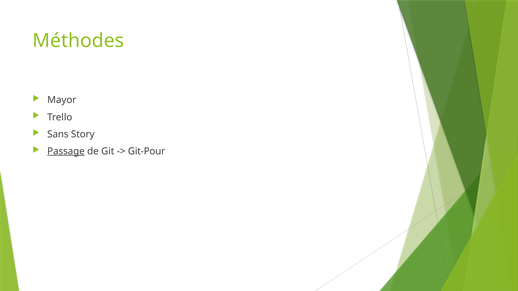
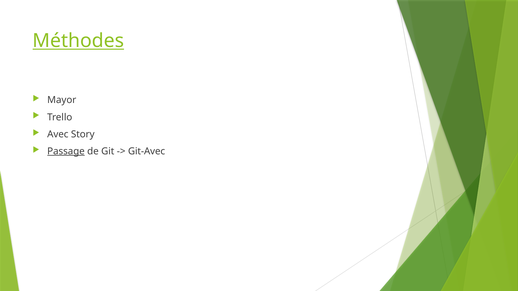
Méthodes underline: none -> present
Sans: Sans -> Avec
Git-Pour: Git-Pour -> Git-Avec
